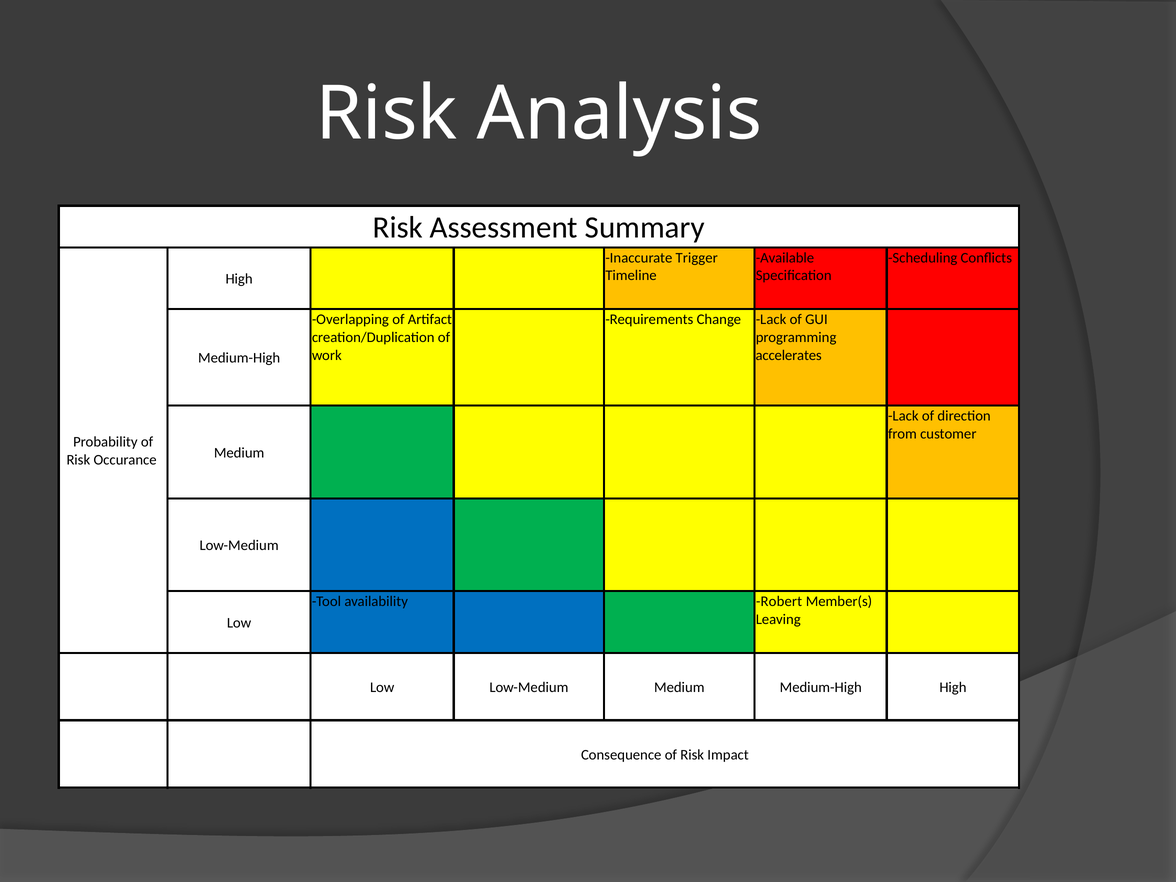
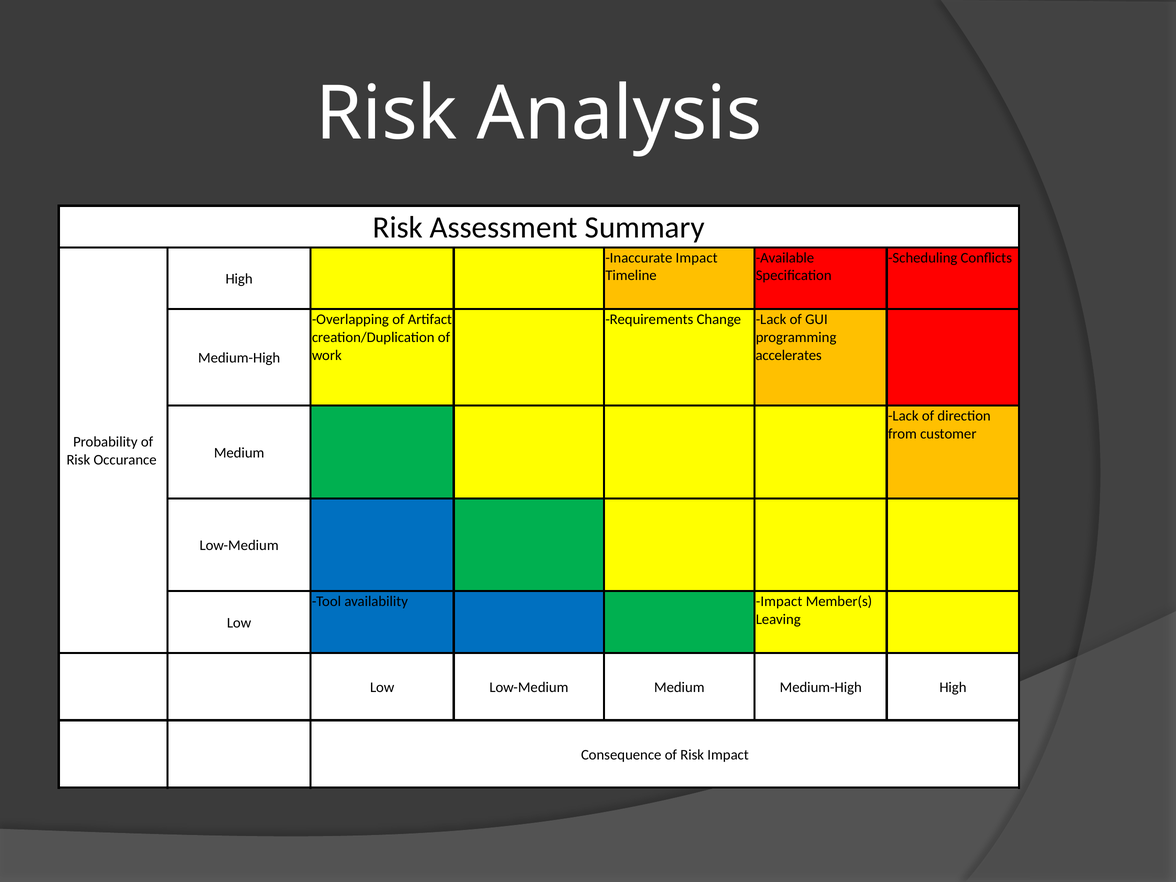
Inaccurate Trigger: Trigger -> Impact
availability Robert: Robert -> Impact
